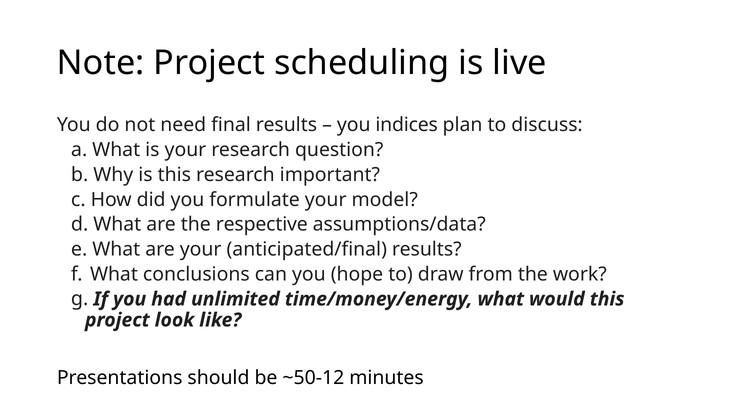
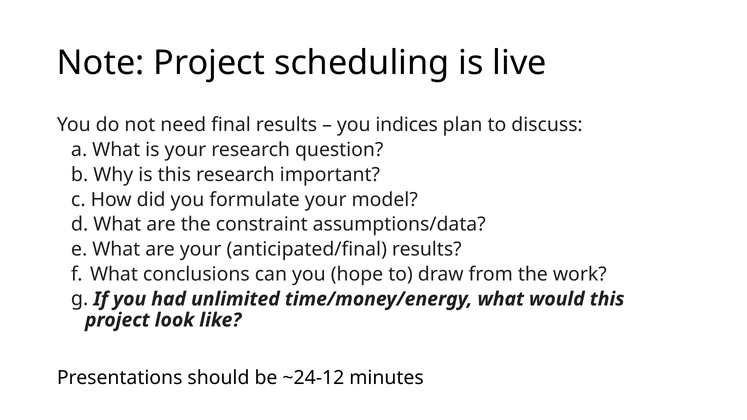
respective: respective -> constraint
~50-12: ~50-12 -> ~24-12
